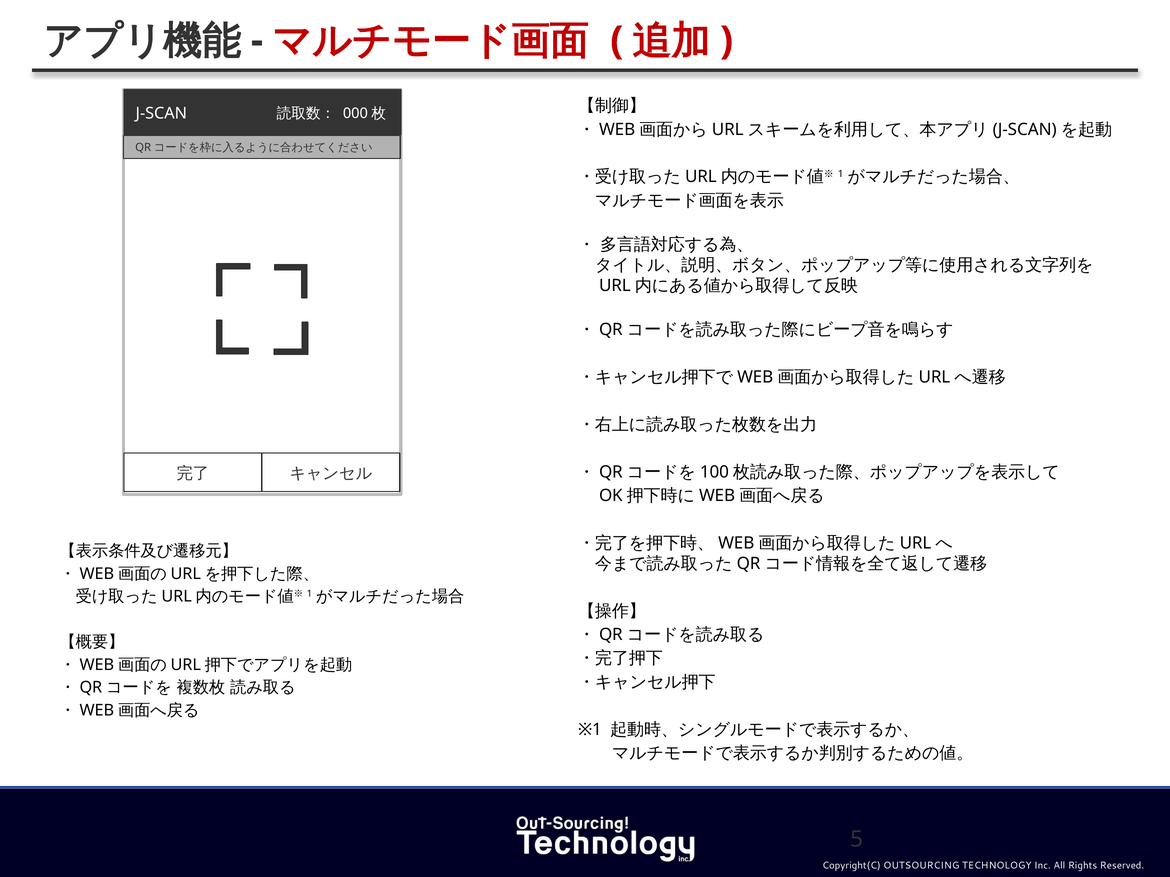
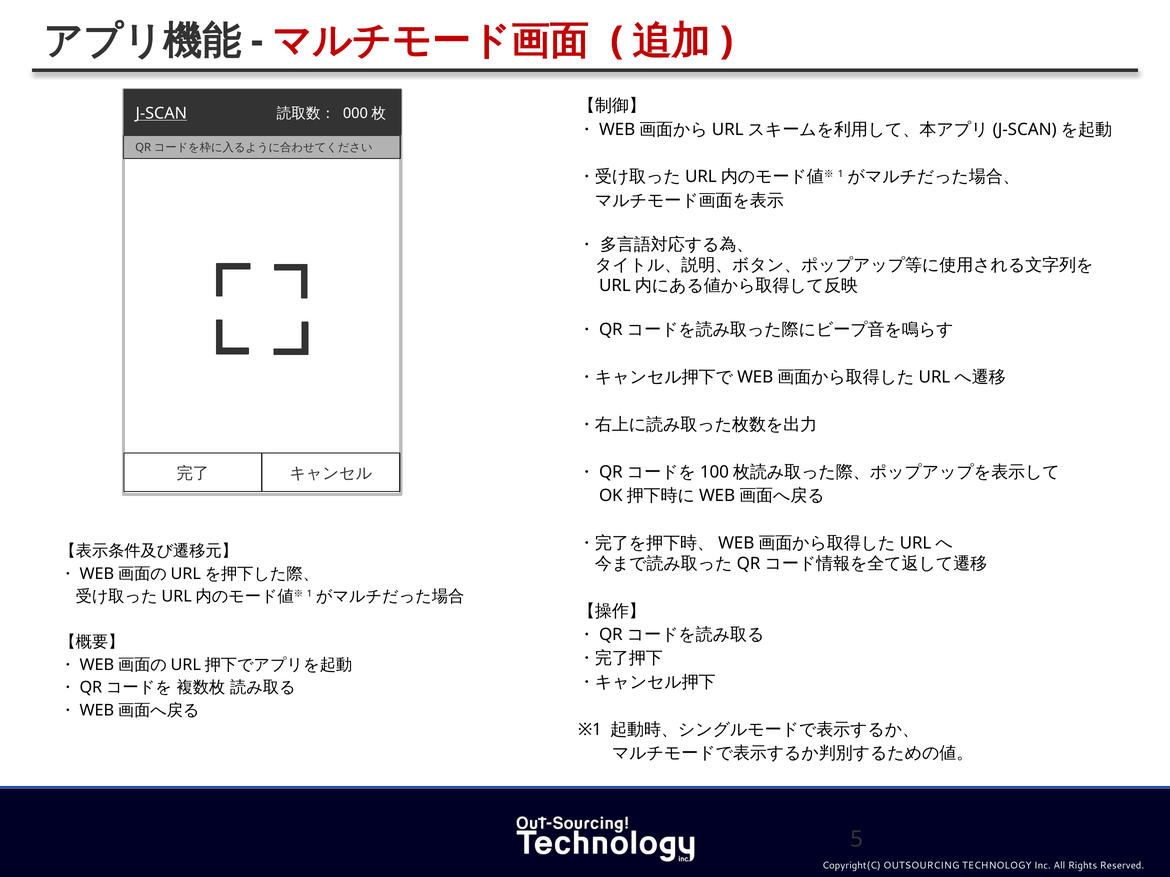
J-SCAN underline: none -> present
